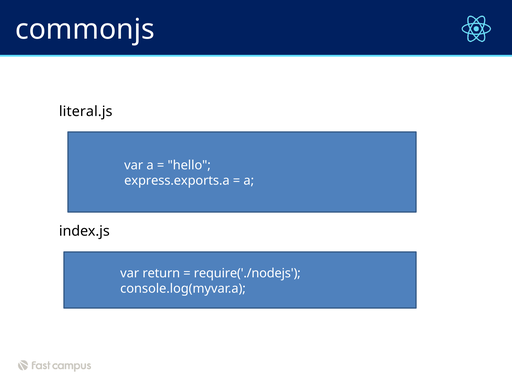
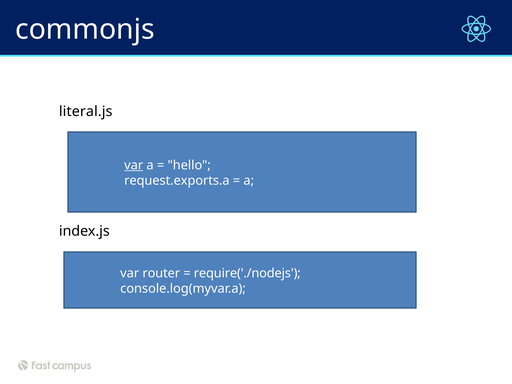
var at (134, 165) underline: none -> present
express.exports.a: express.exports.a -> request.exports.a
return: return -> router
